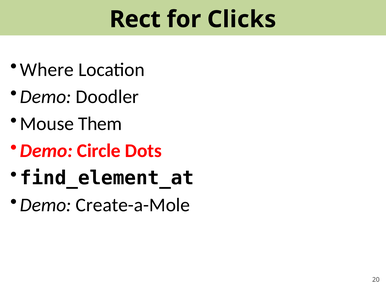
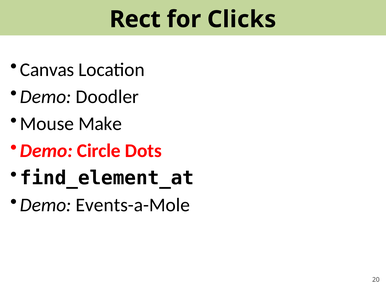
Where: Where -> Canvas
Them: Them -> Make
Create-a-Mole: Create-a-Mole -> Events-a-Mole
